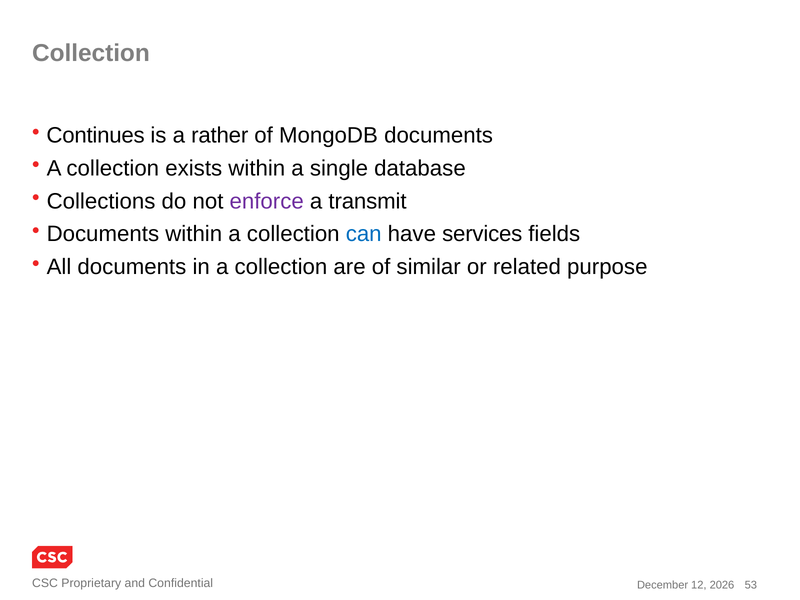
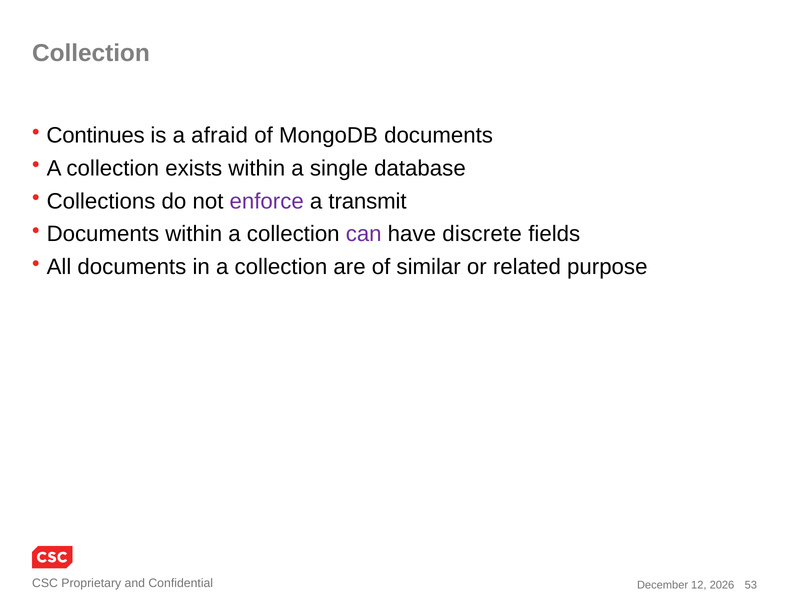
rather: rather -> afraid
can colour: blue -> purple
services: services -> discrete
